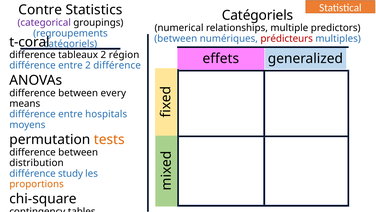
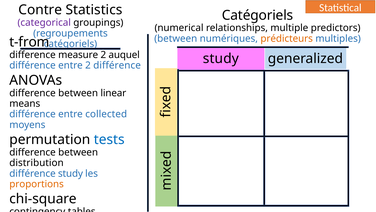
prédicteurs colour: red -> orange
t-coral: t-coral -> t-from
difference tableaux: tableaux -> measure
région: région -> auquel
effets at (221, 59): effets -> study
every: every -> linear
hospitals: hospitals -> collected
tests colour: orange -> blue
